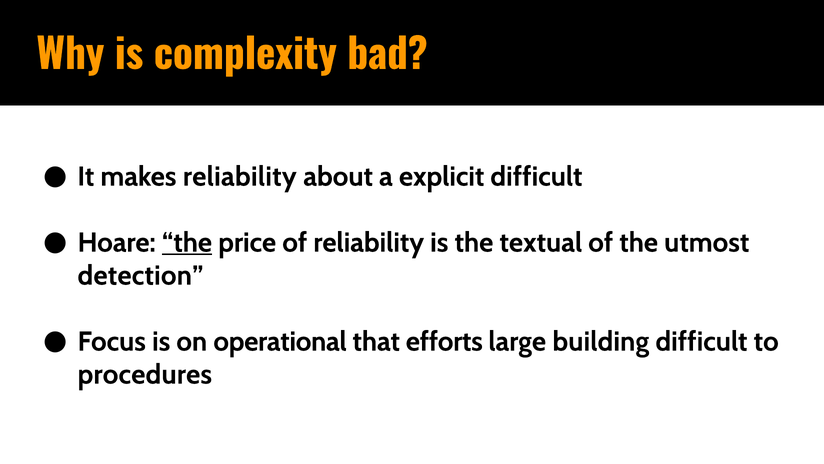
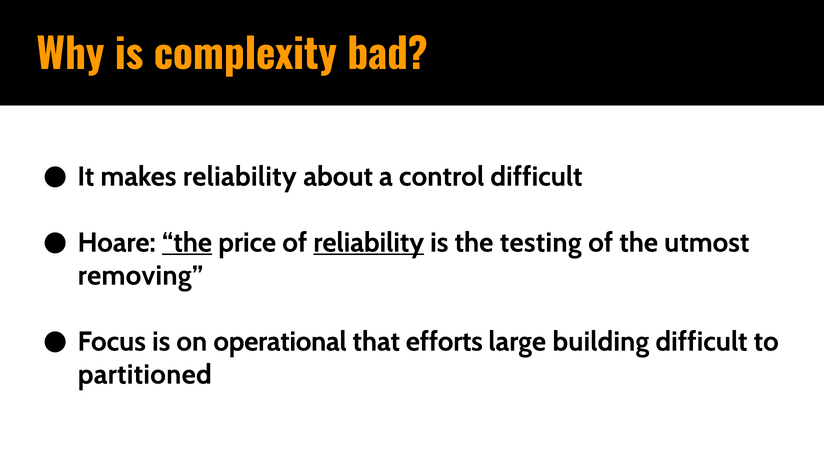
explicit: explicit -> control
reliability at (369, 242) underline: none -> present
textual: textual -> testing
detection: detection -> removing
procedures: procedures -> partitioned
